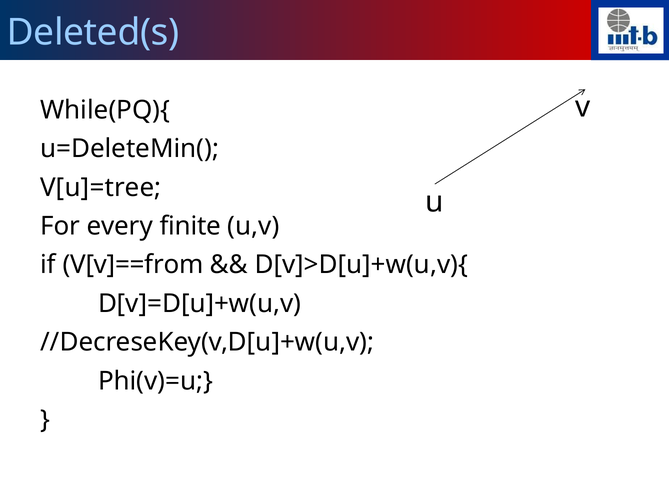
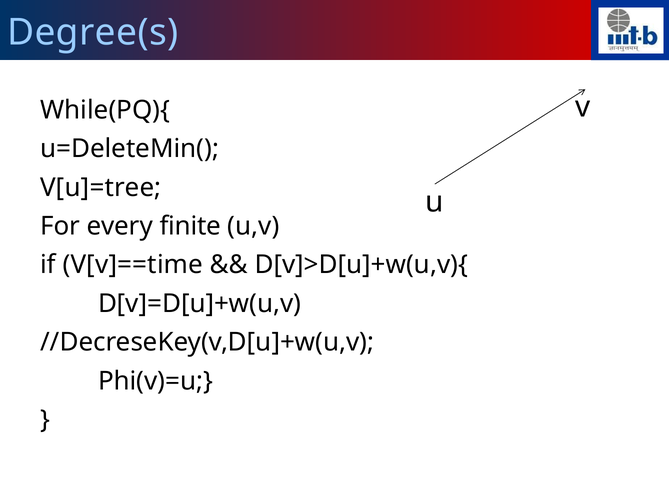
Deleted(s: Deleted(s -> Degree(s
V[v]==from: V[v]==from -> V[v]==time
